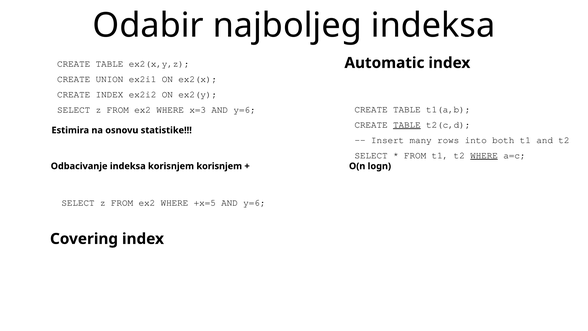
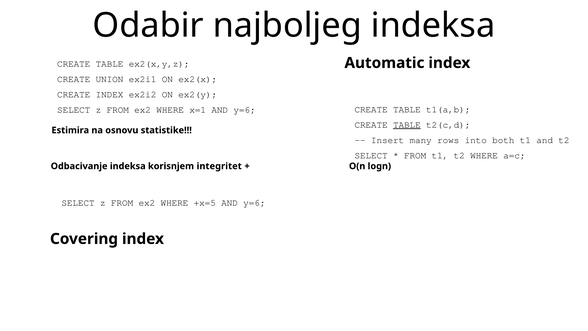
x=3: x=3 -> x=1
WHERE at (484, 155) underline: present -> none
korisnjem korisnjem: korisnjem -> integritet
